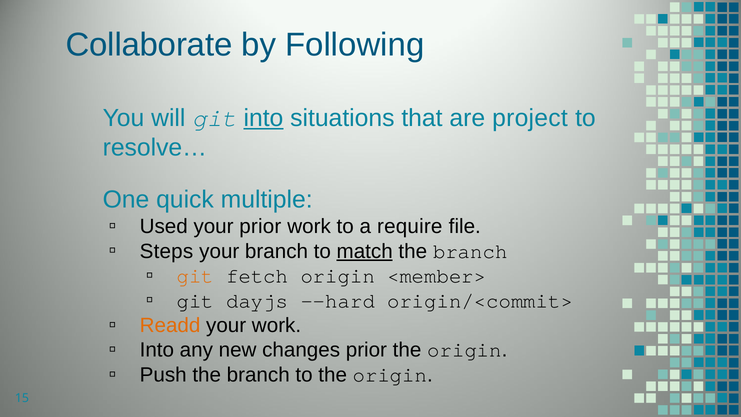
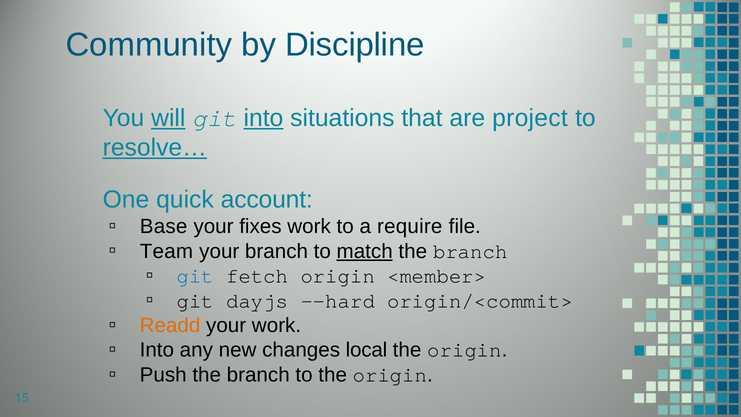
Collaborate: Collaborate -> Community
Following: Following -> Discipline
will underline: none -> present
resolve… underline: none -> present
multiple: multiple -> account
Used: Used -> Base
your prior: prior -> fixes
Steps: Steps -> Team
git at (195, 276) colour: orange -> blue
changes prior: prior -> local
